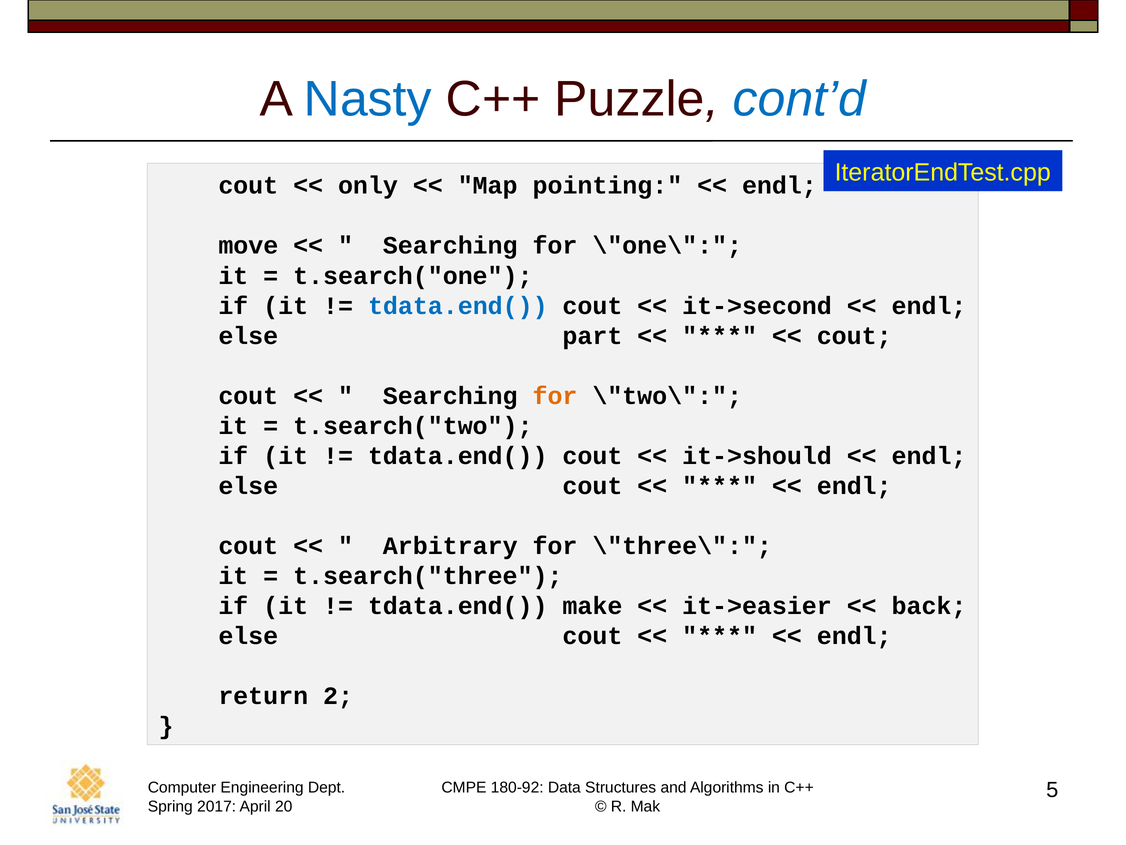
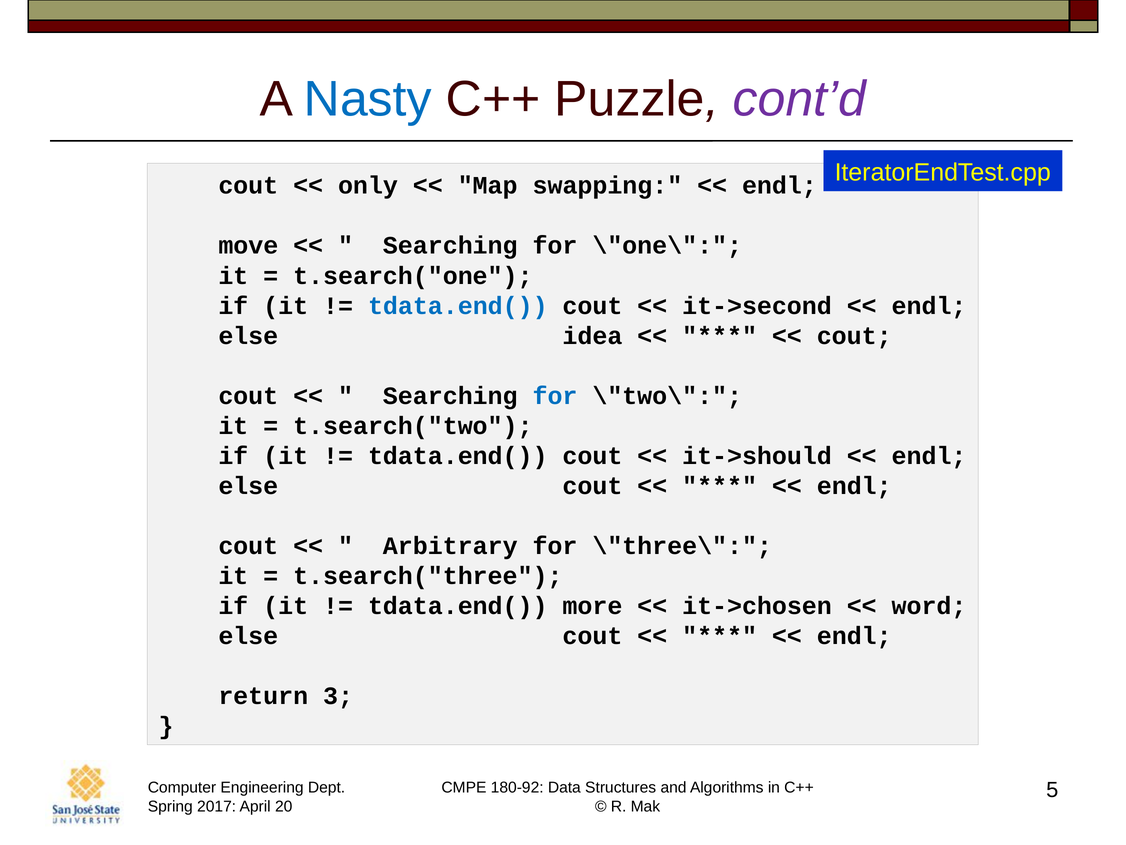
cont’d colour: blue -> purple
pointing: pointing -> swapping
part: part -> idea
for at (555, 396) colour: orange -> blue
make: make -> more
it->easier: it->easier -> it->chosen
back: back -> word
2: 2 -> 3
